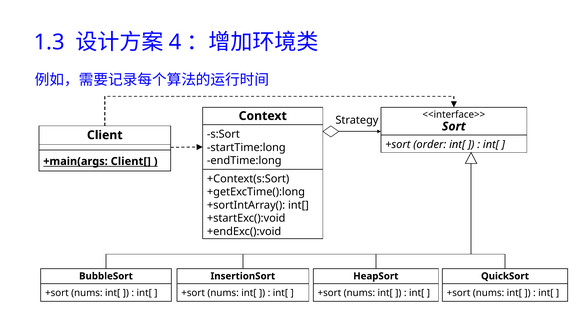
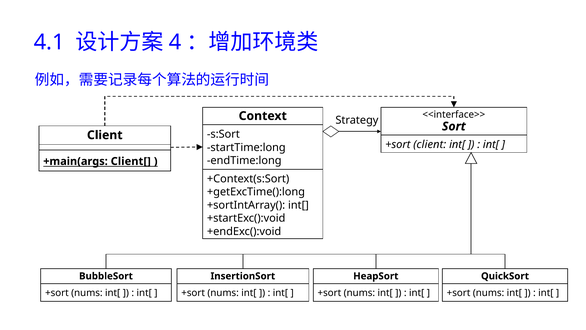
1.3: 1.3 -> 4.1
+sort order: order -> client
